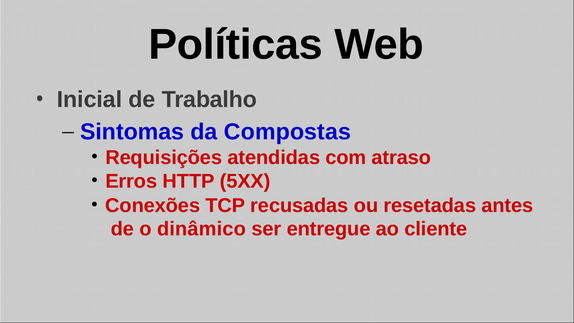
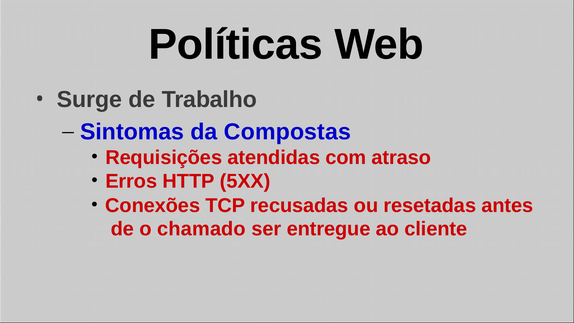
Inicial: Inicial -> Surge
dinâmico: dinâmico -> chamado
